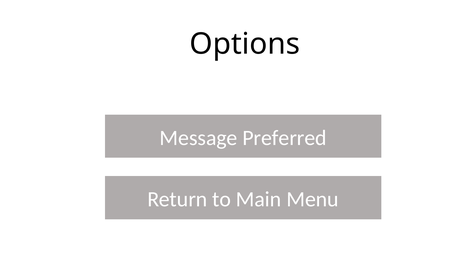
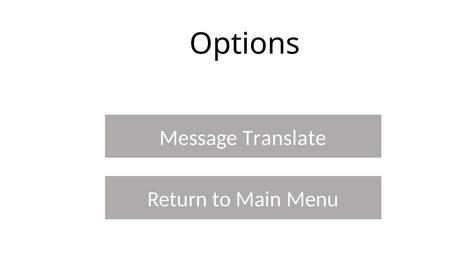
Preferred: Preferred -> Translate
